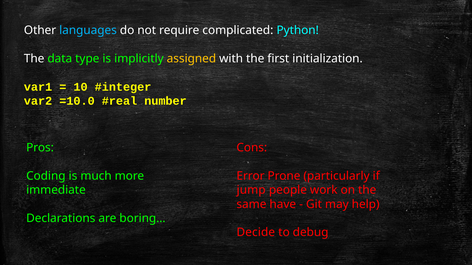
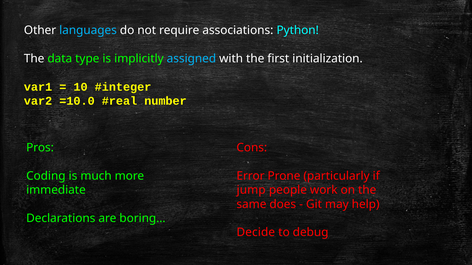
complicated: complicated -> associations
assigned colour: yellow -> light blue
have: have -> does
